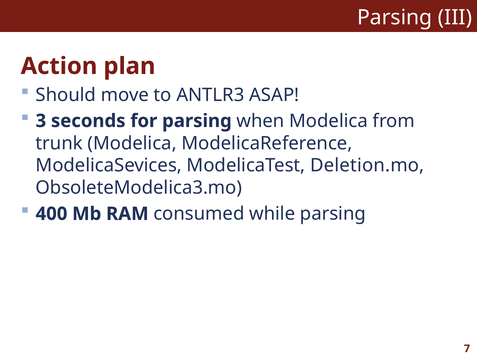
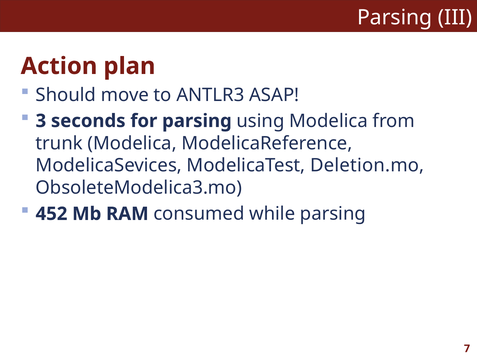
when: when -> using
400: 400 -> 452
